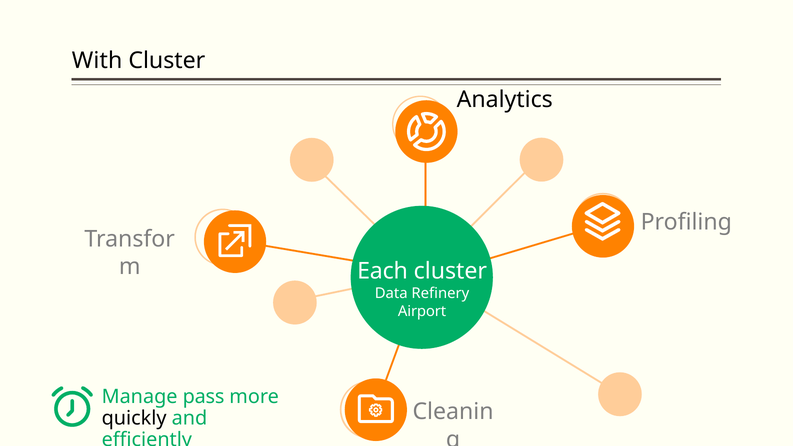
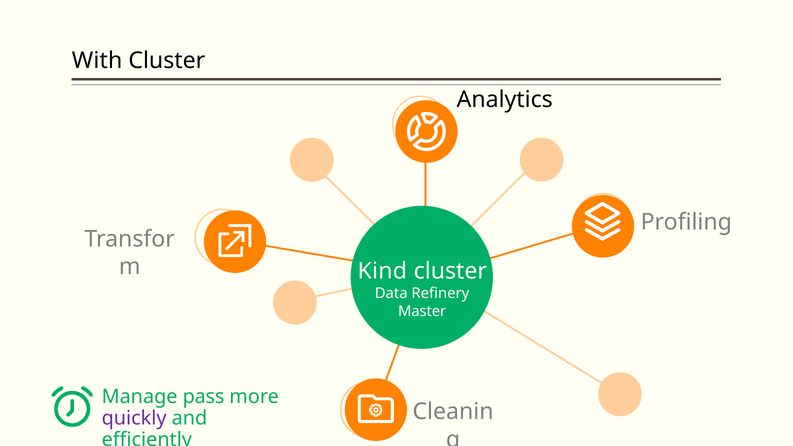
Each: Each -> Kind
Airport: Airport -> Master
quickly colour: black -> purple
